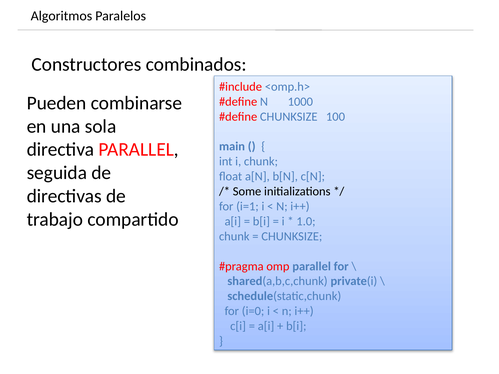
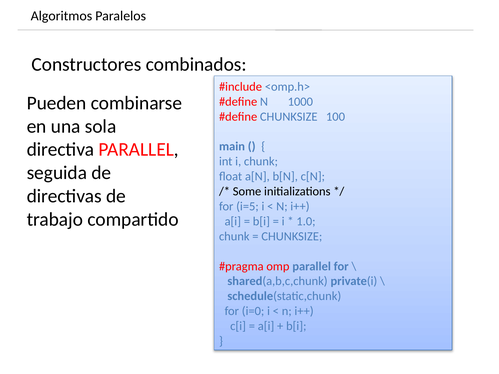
i=1: i=1 -> i=5
